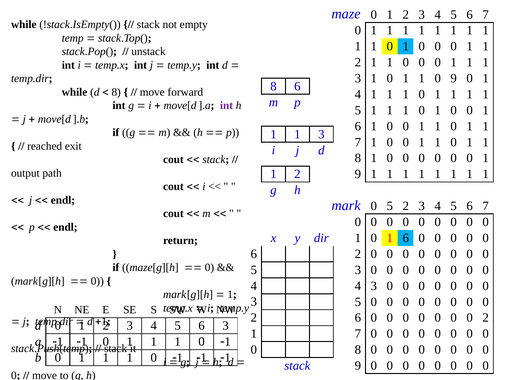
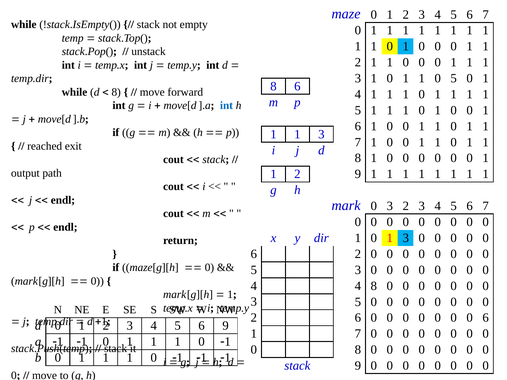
1 0 9: 9 -> 5
int at (226, 106) colour: purple -> blue
5 at (390, 206): 5 -> 3
1 0 1 6: 6 -> 3
3 at (374, 286): 3 -> 8
2 at (486, 318): 2 -> 6
6 3: 3 -> 9
